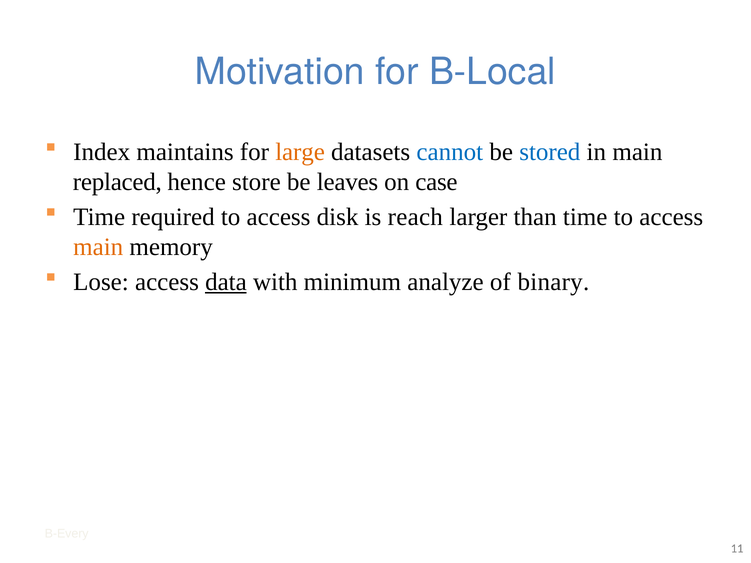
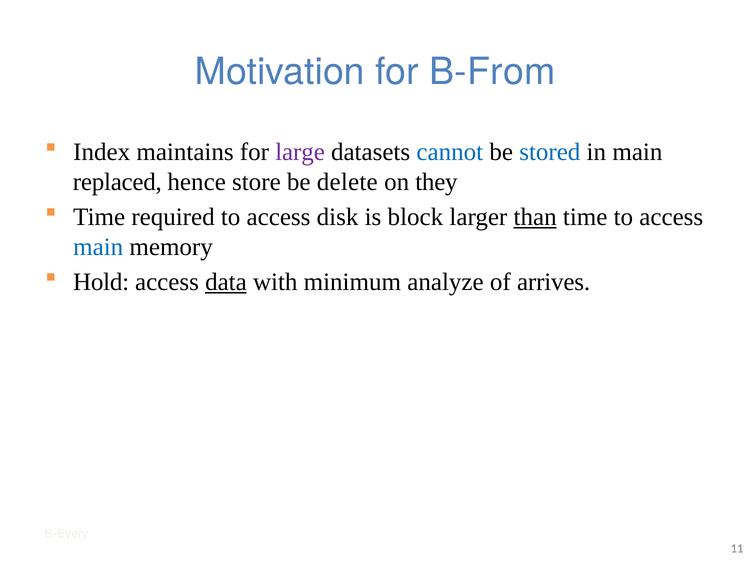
B-Local: B-Local -> B-From
large colour: orange -> purple
leaves: leaves -> delete
case: case -> they
reach: reach -> block
than underline: none -> present
main at (98, 247) colour: orange -> blue
Lose: Lose -> Hold
binary: binary -> arrives
